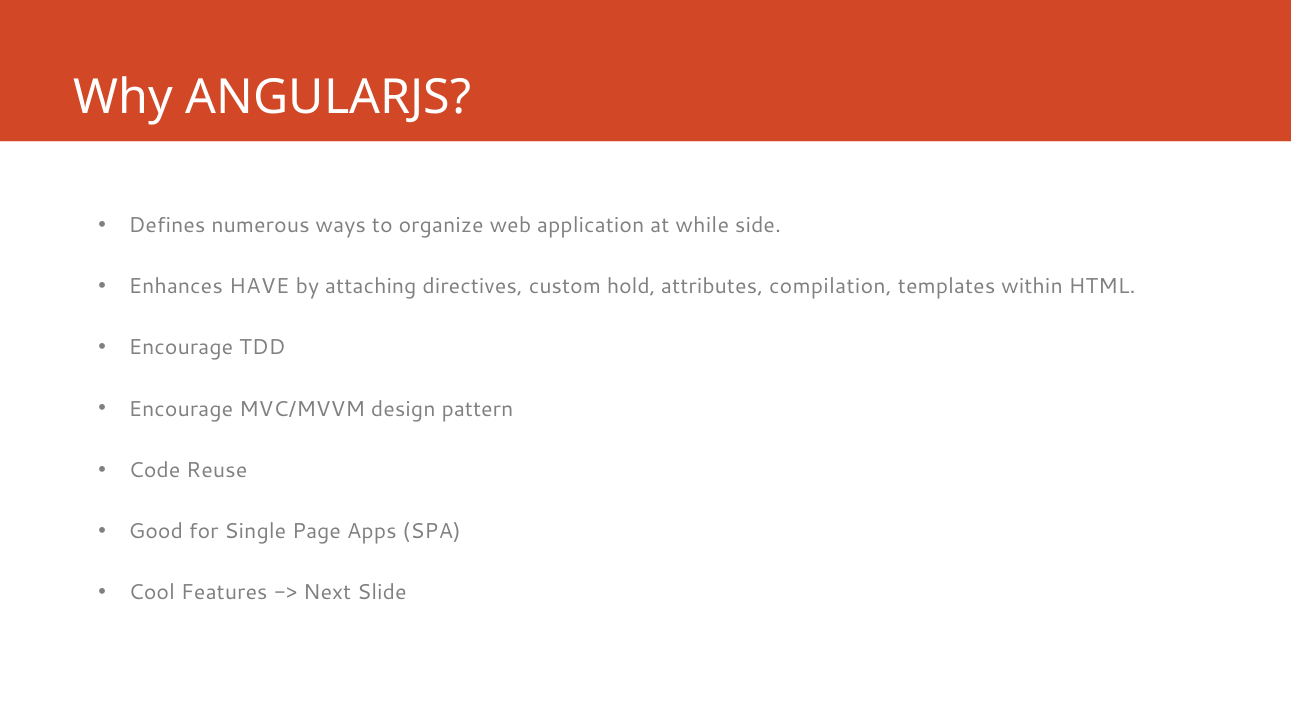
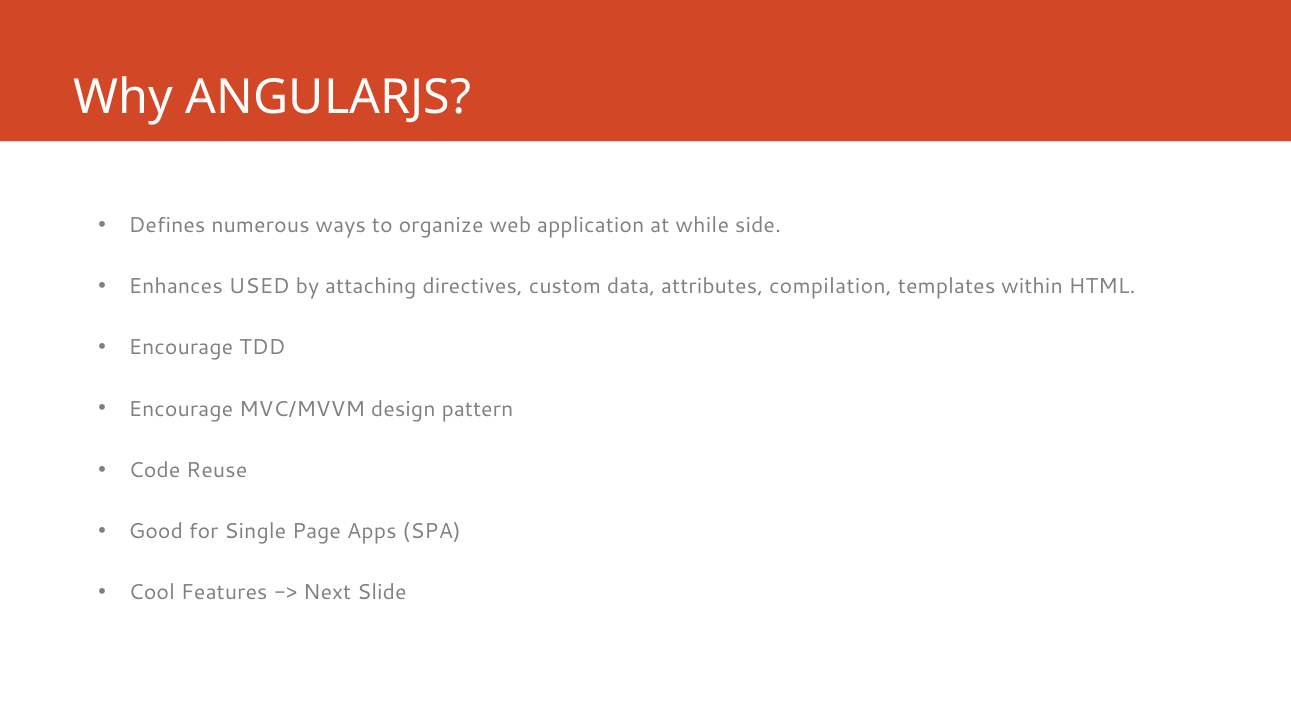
HAVE: HAVE -> USED
hold: hold -> data
